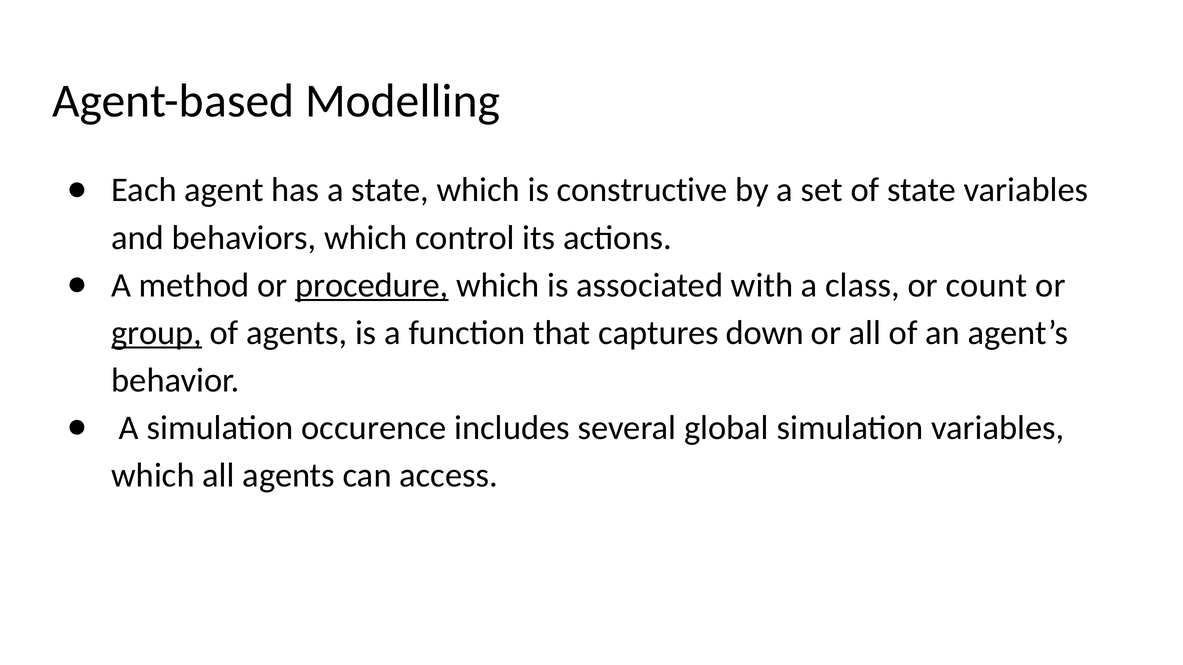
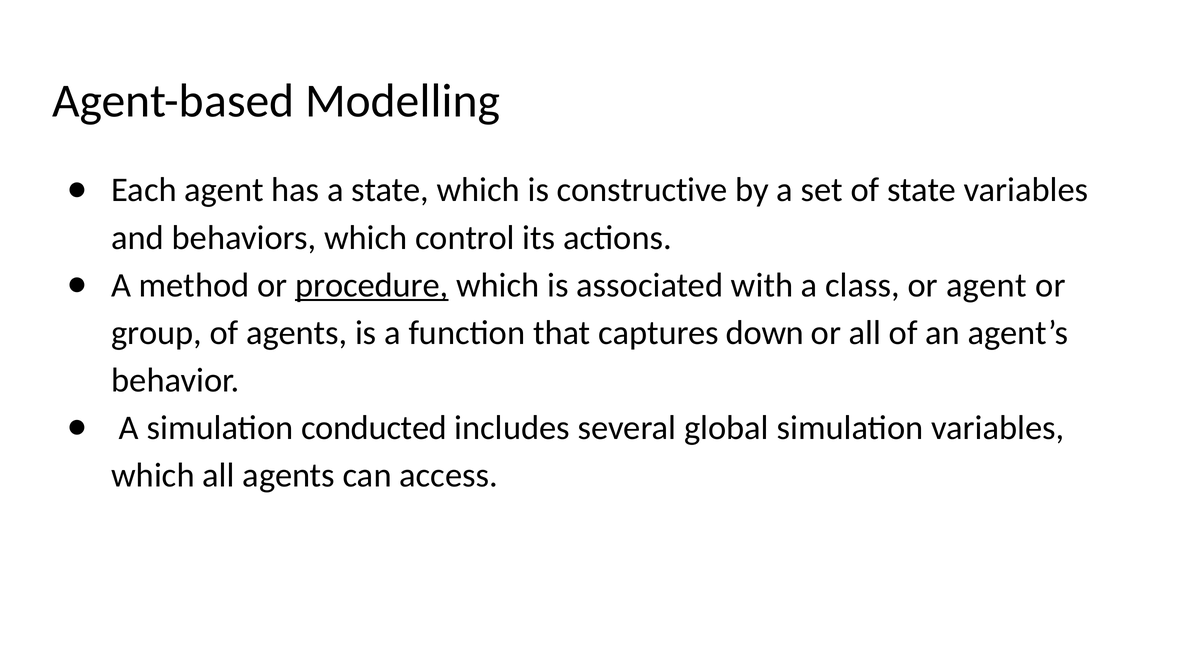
or count: count -> agent
group underline: present -> none
occurence: occurence -> conducted
